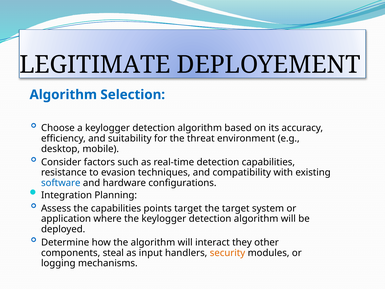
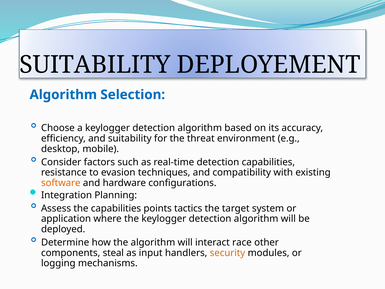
LEGITIMATE at (95, 65): LEGITIMATE -> SUITABILITY
software colour: blue -> orange
points target: target -> tactics
they: they -> race
